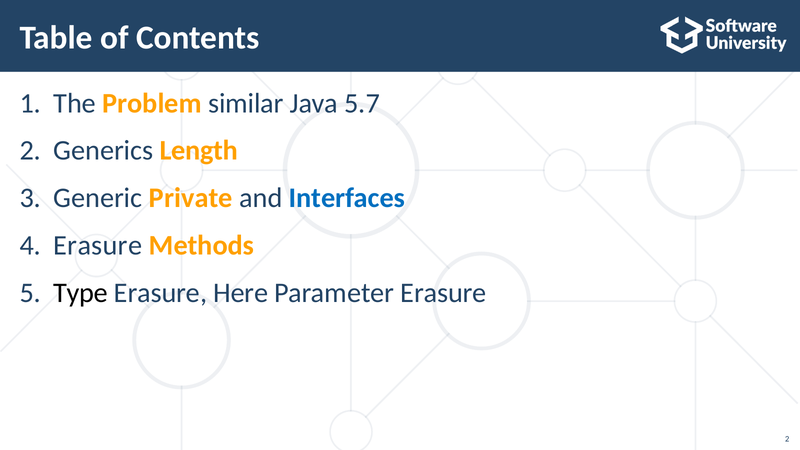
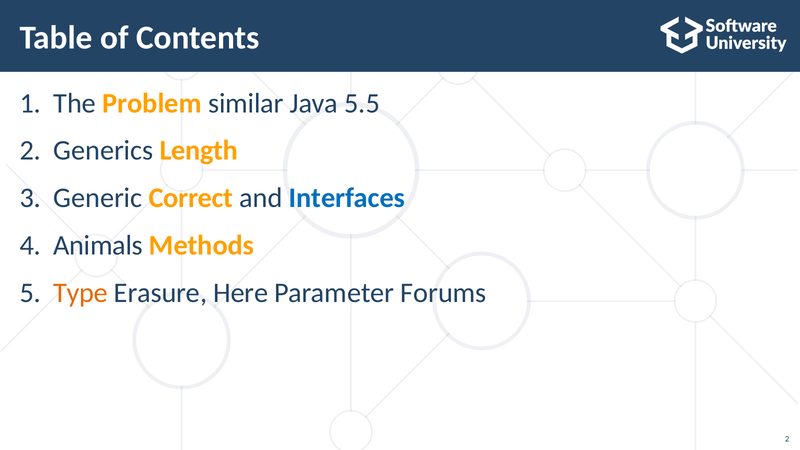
5.7: 5.7 -> 5.5
Private: Private -> Correct
Erasure at (98, 245): Erasure -> Animals
Type colour: black -> orange
Parameter Erasure: Erasure -> Forums
